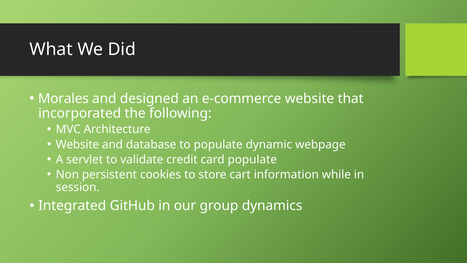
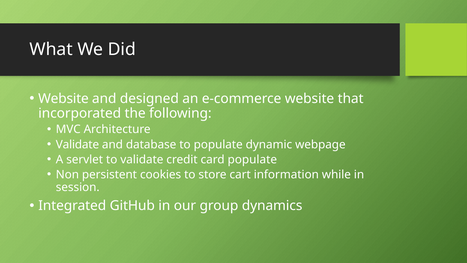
Morales at (63, 99): Morales -> Website
Website at (77, 144): Website -> Validate
